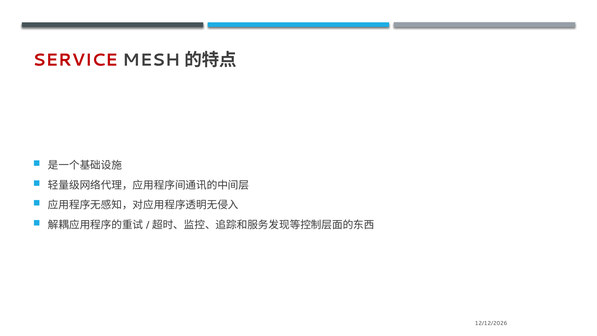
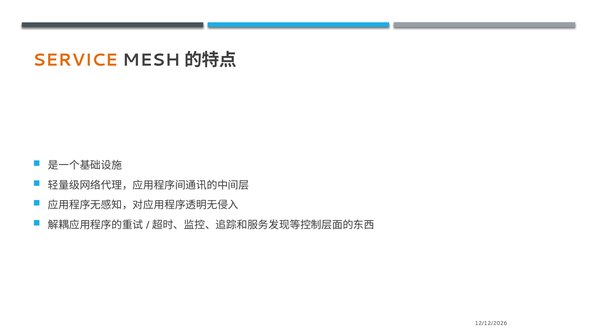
SERVICE colour: red -> orange
